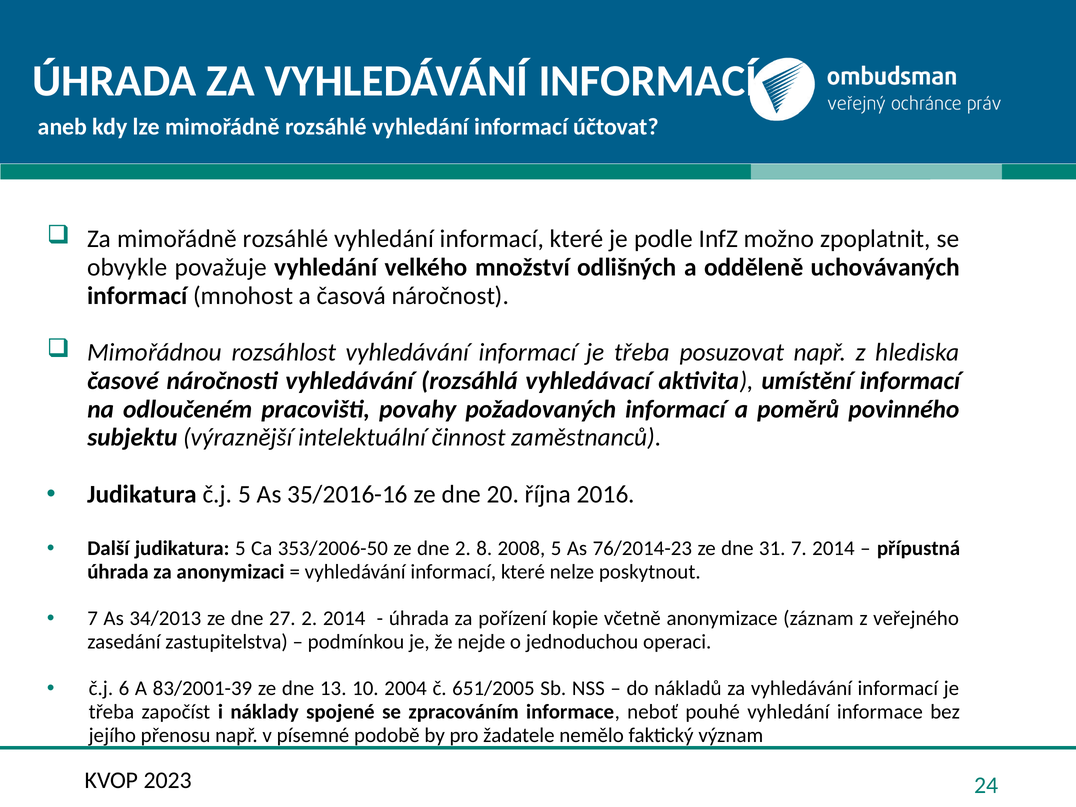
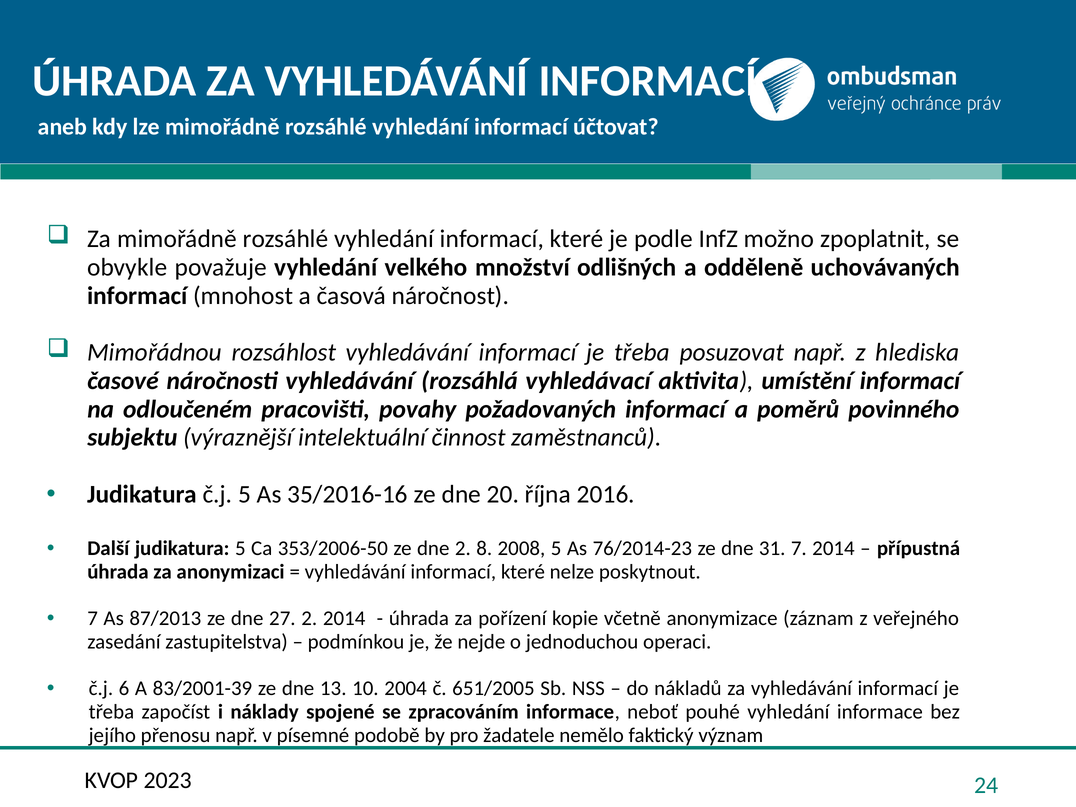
34/2013: 34/2013 -> 87/2013
